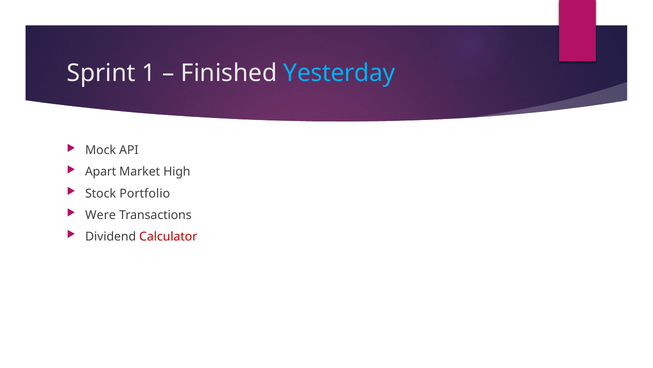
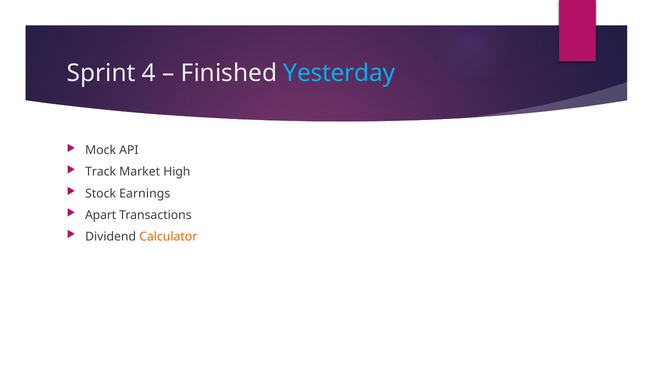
1: 1 -> 4
Apart: Apart -> Track
Portfolio: Portfolio -> Earnings
Were: Were -> Apart
Calculator colour: red -> orange
